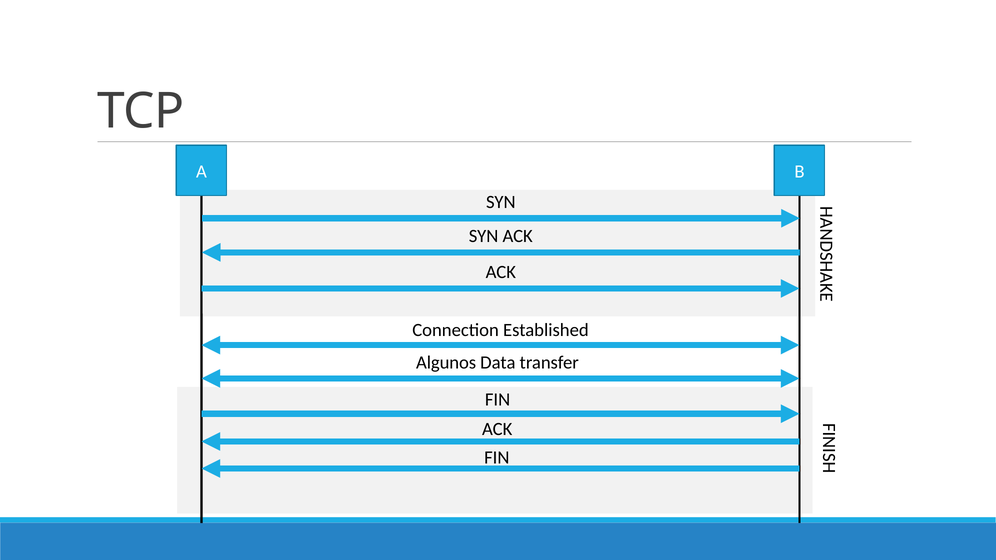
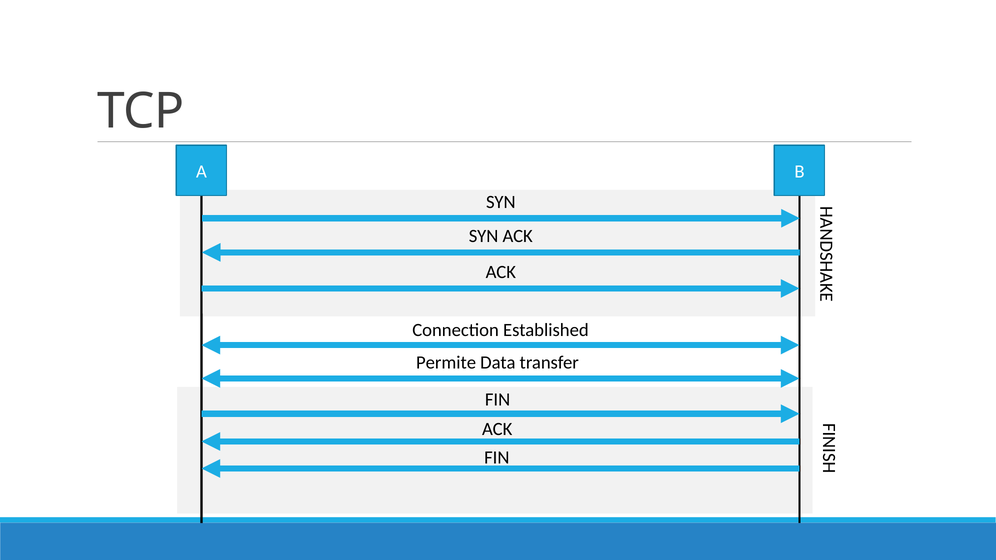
Algunos: Algunos -> Permite
